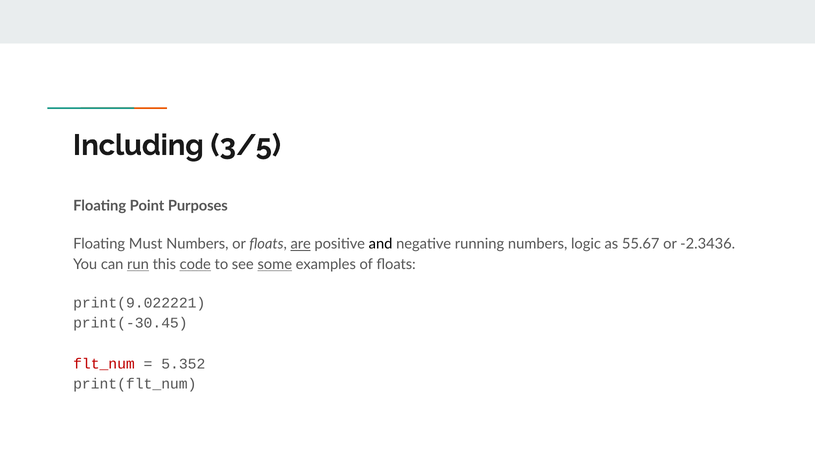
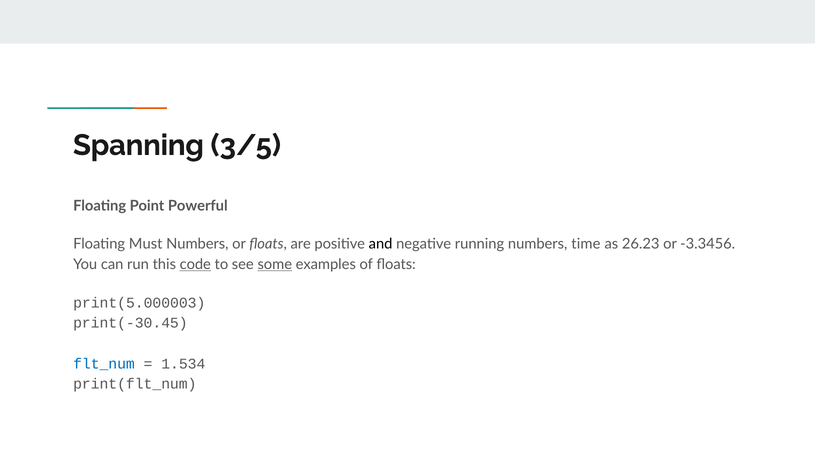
Including: Including -> Spanning
Purposes: Purposes -> Powerful
are underline: present -> none
logic: logic -> time
55.67: 55.67 -> 26.23
-2.3436: -2.3436 -> -3.3456
run underline: present -> none
print(9.022221: print(9.022221 -> print(5.000003
flt_num colour: red -> blue
5.352: 5.352 -> 1.534
